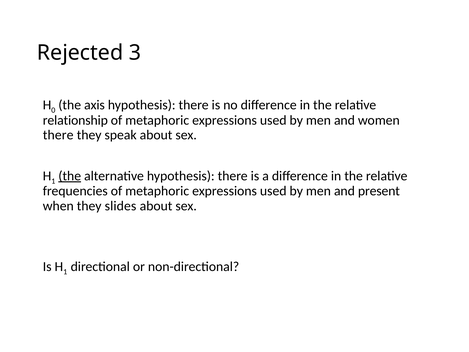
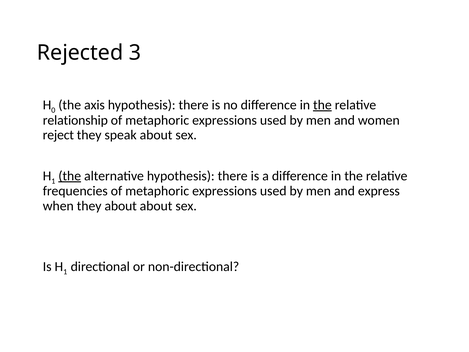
the at (322, 105) underline: none -> present
there at (58, 135): there -> reject
present: present -> express
they slides: slides -> about
